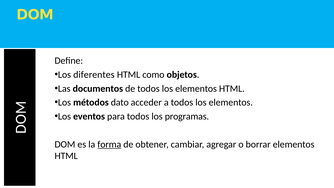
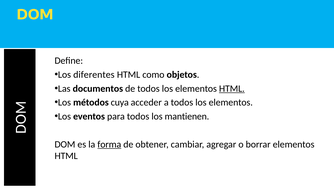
HTML at (232, 89) underline: none -> present
dato: dato -> cuya
programas: programas -> mantienen
